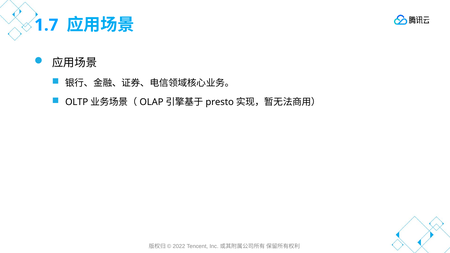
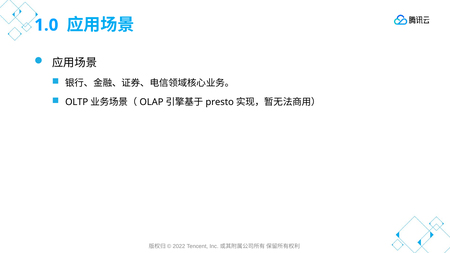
1.7: 1.7 -> 1.0
